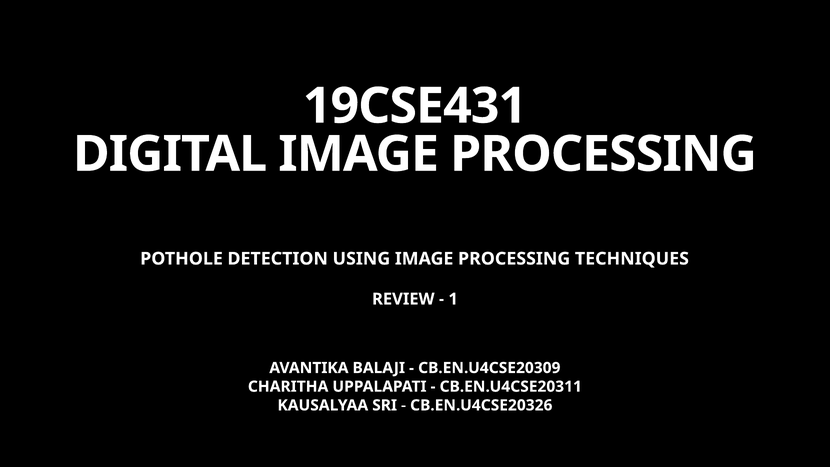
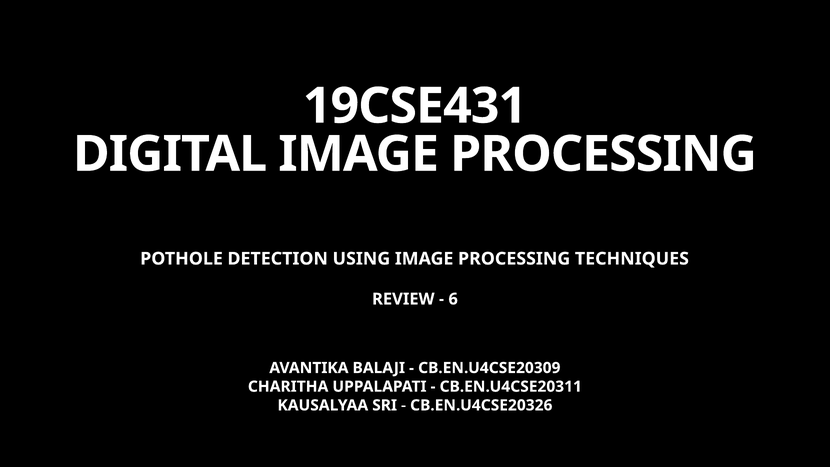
1: 1 -> 6
